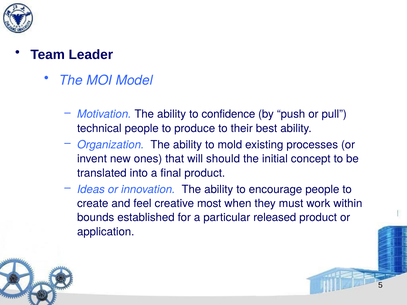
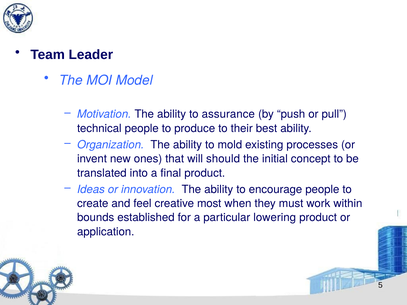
confidence: confidence -> assurance
released: released -> lowering
